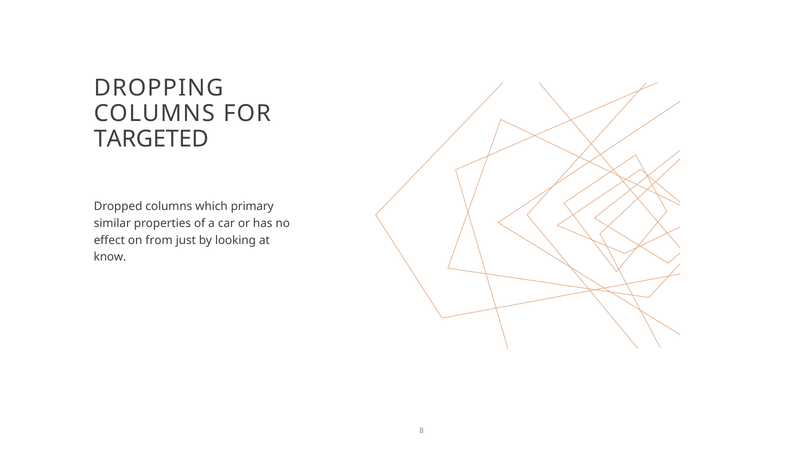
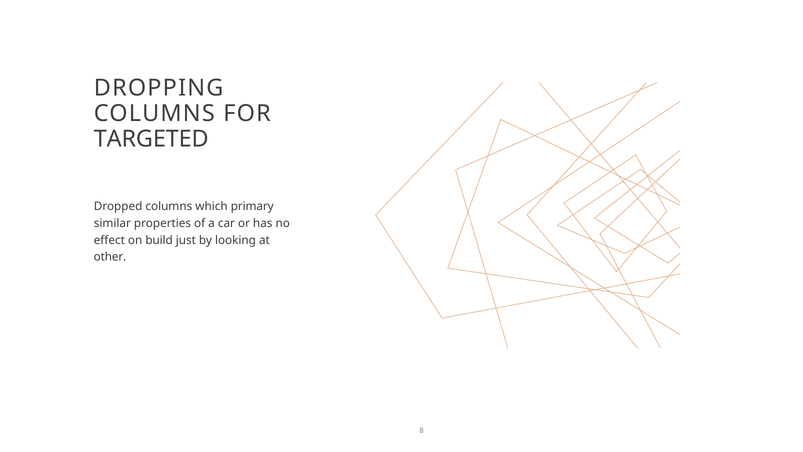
from: from -> build
know: know -> other
